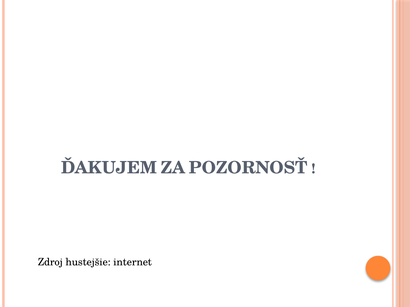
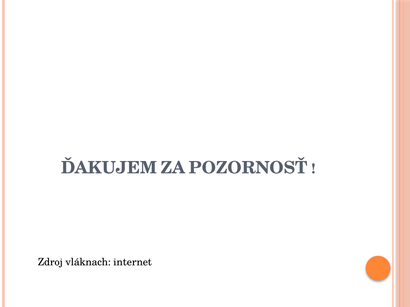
hustejšie: hustejšie -> vláknach
